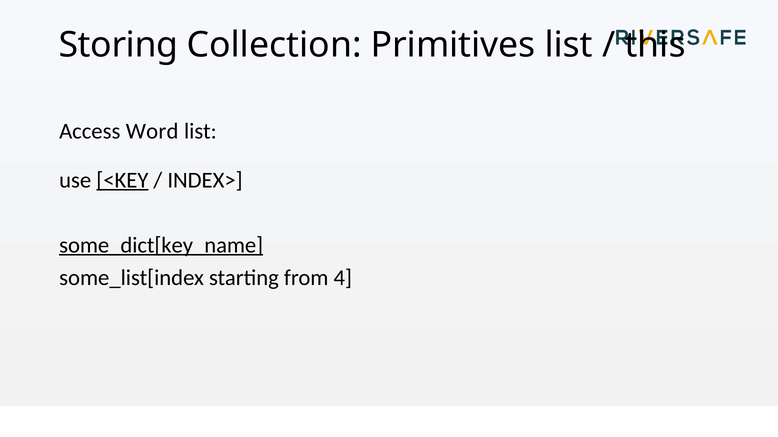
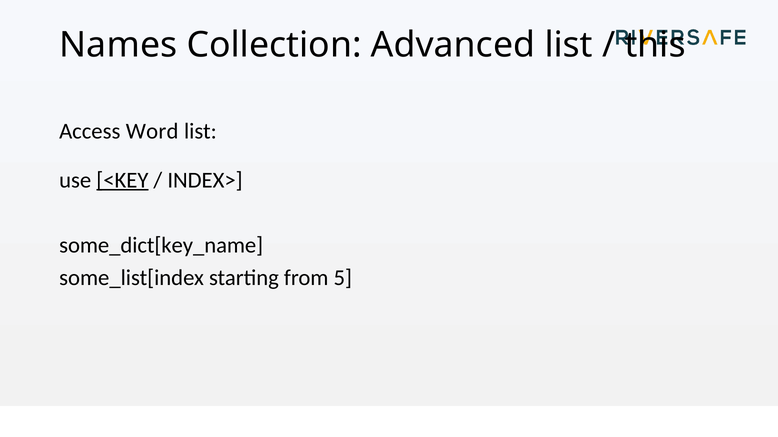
Storing: Storing -> Names
Primitives: Primitives -> Advanced
some_dict[key_name underline: present -> none
4: 4 -> 5
